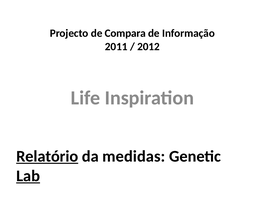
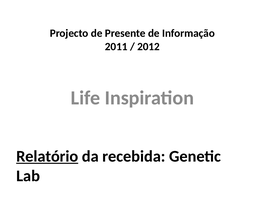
Compara: Compara -> Presente
medidas: medidas -> recebida
Lab underline: present -> none
